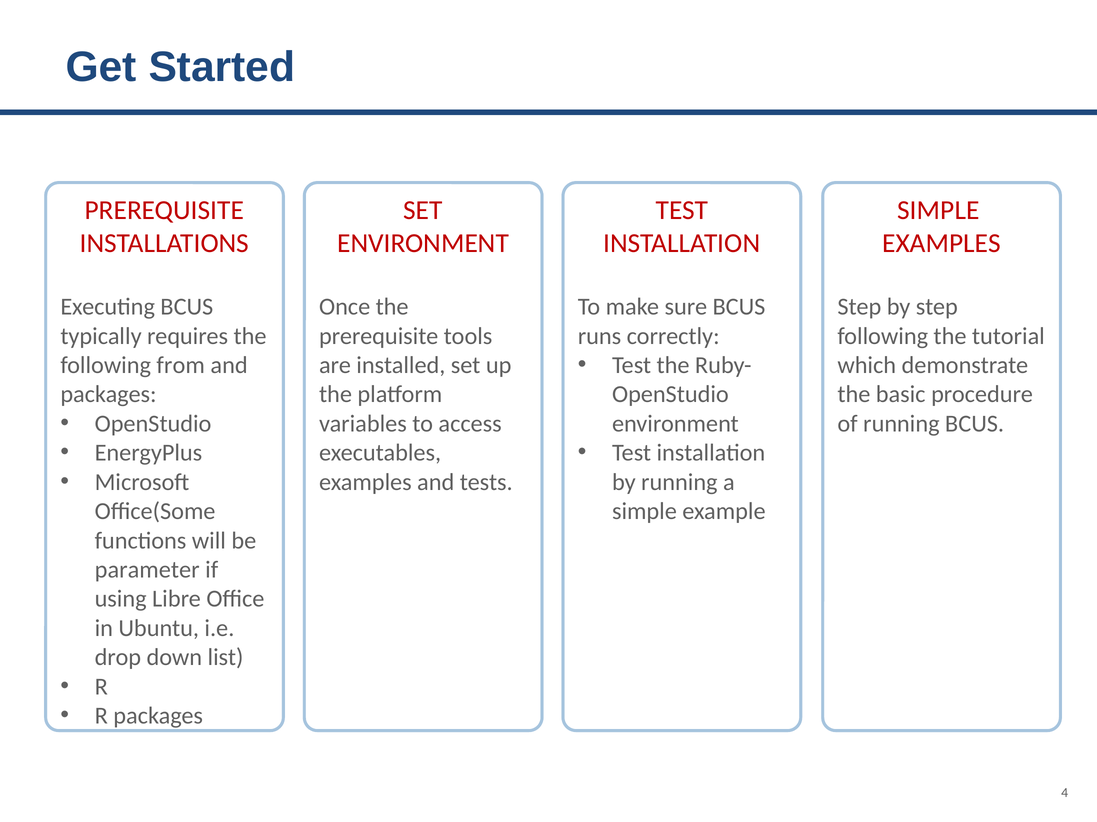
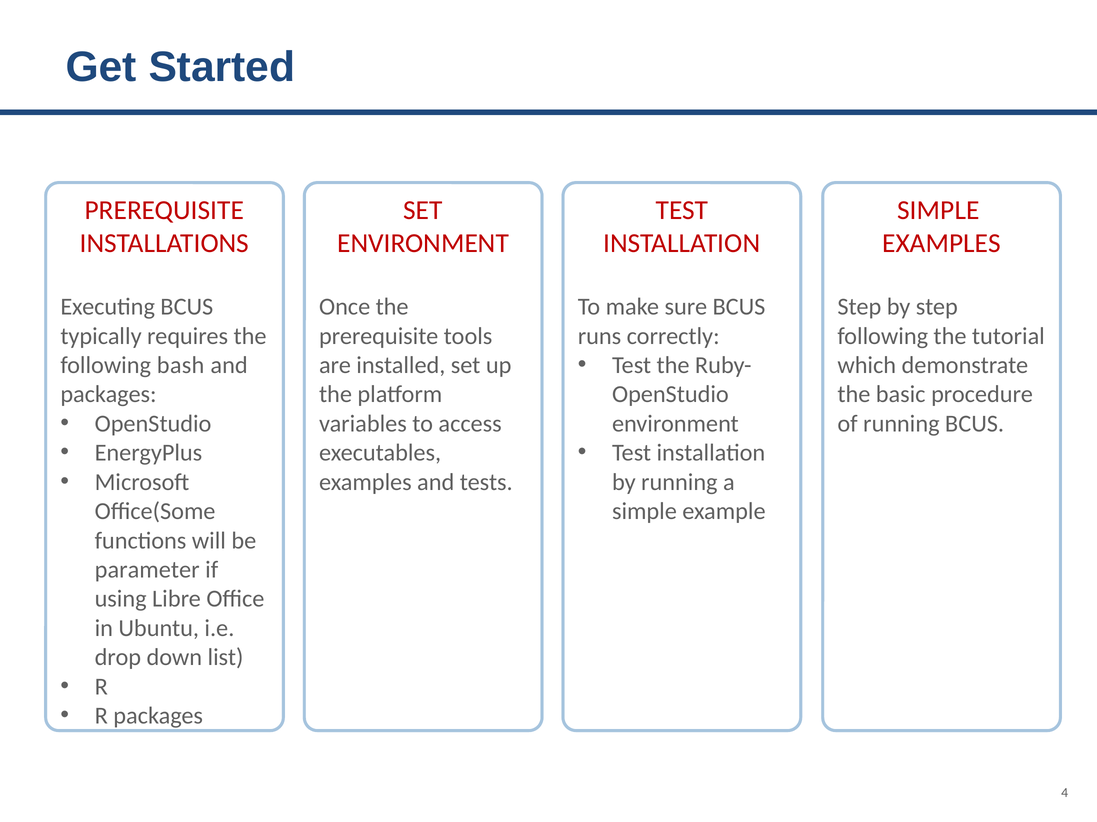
from: from -> bash
